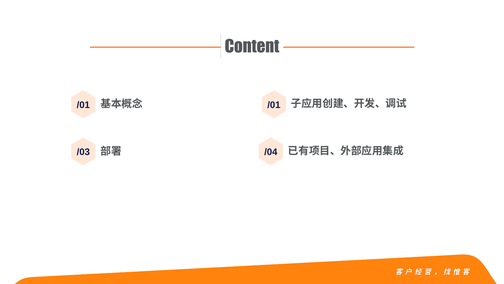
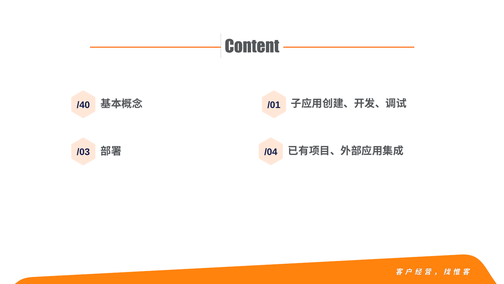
/01 at (83, 105): /01 -> /40
